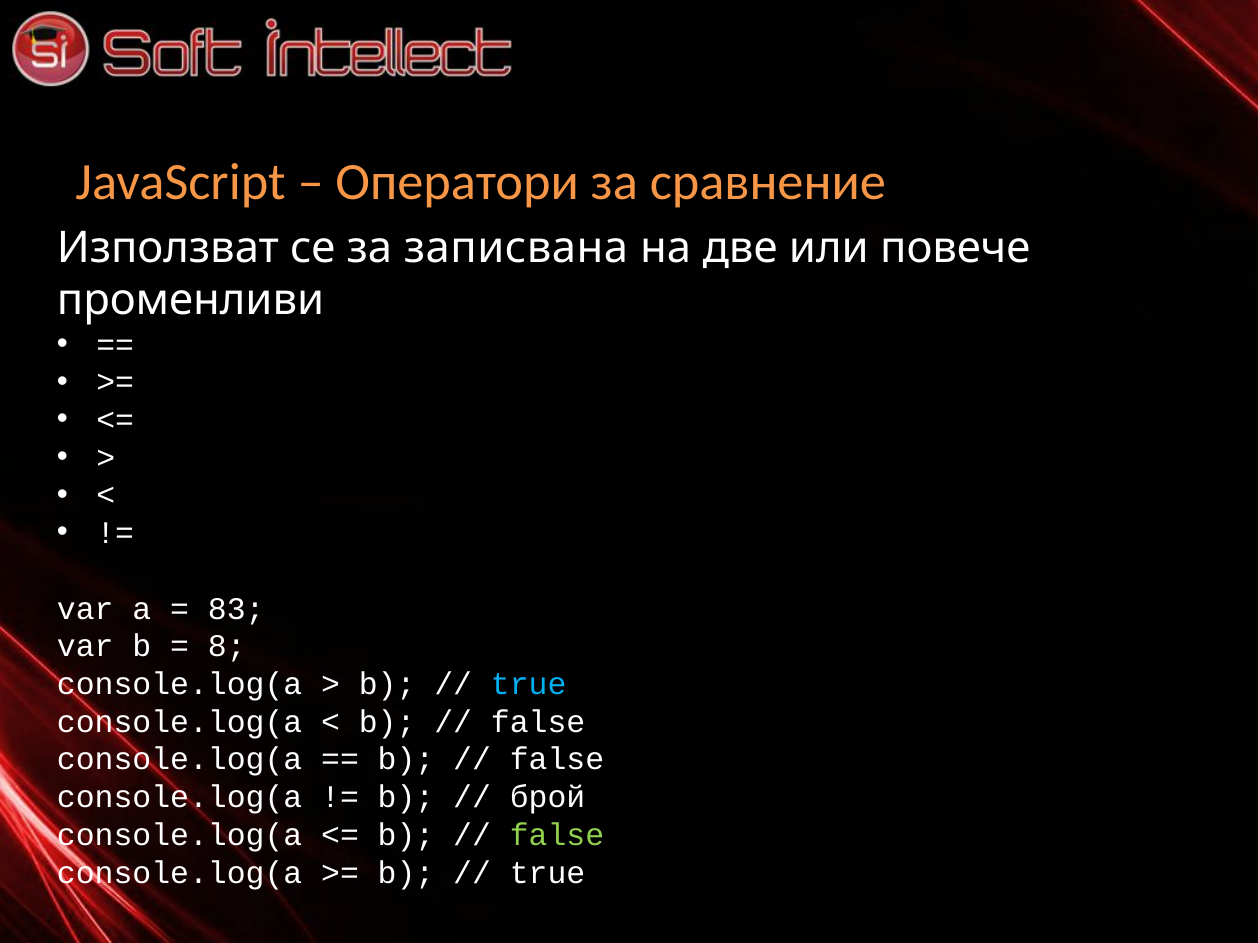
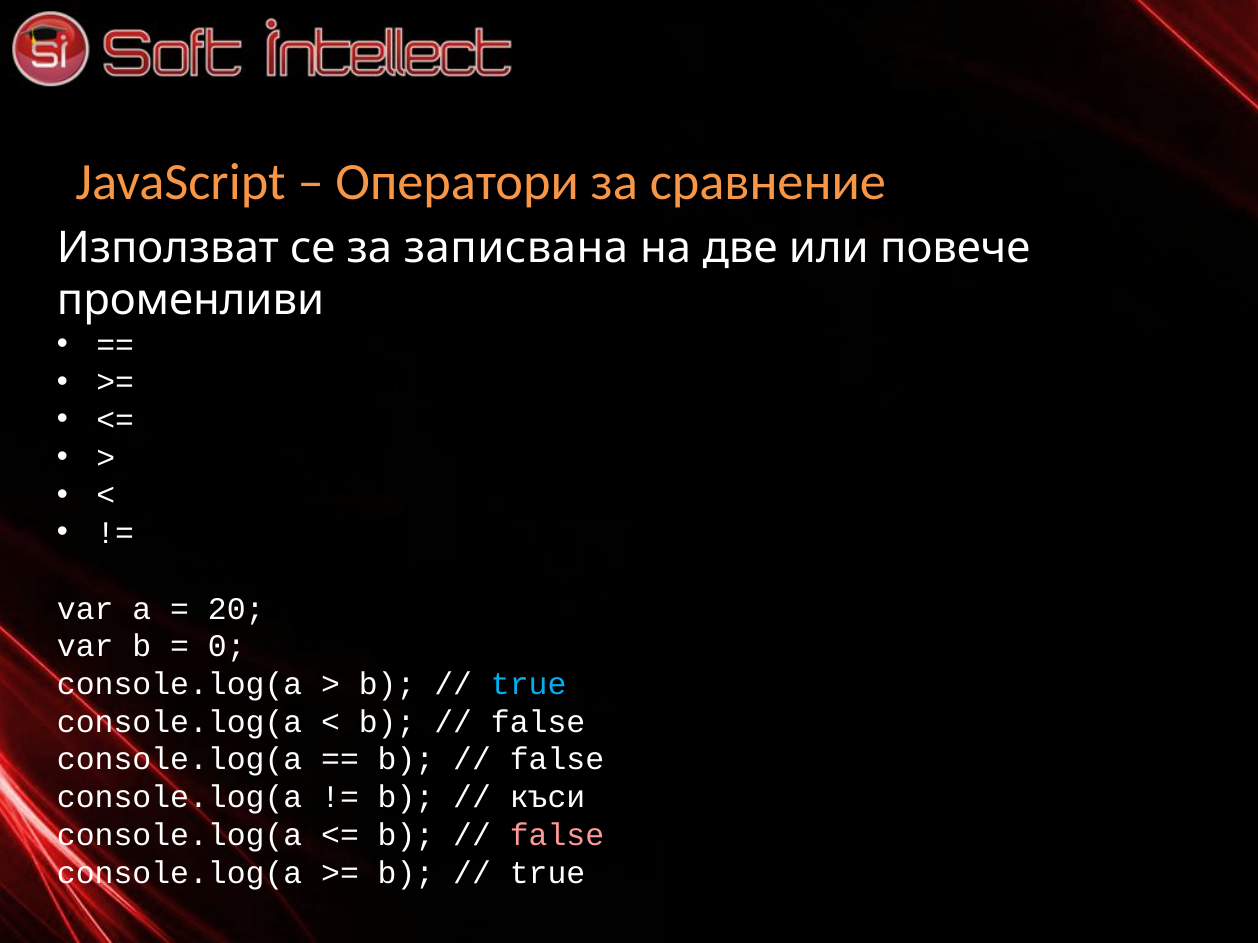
83: 83 -> 20
8: 8 -> 0
брой: брой -> къси
false at (557, 835) colour: light green -> pink
